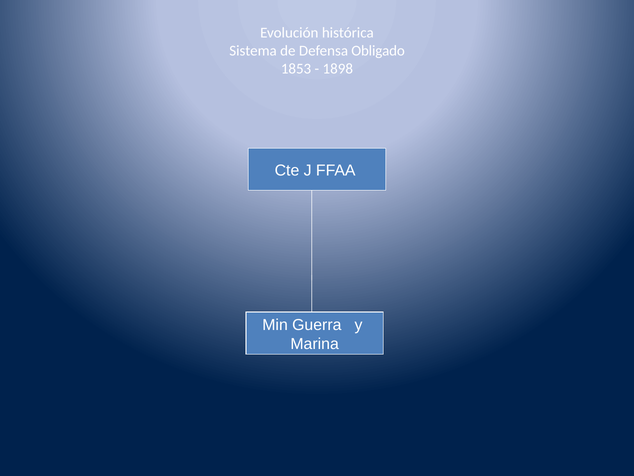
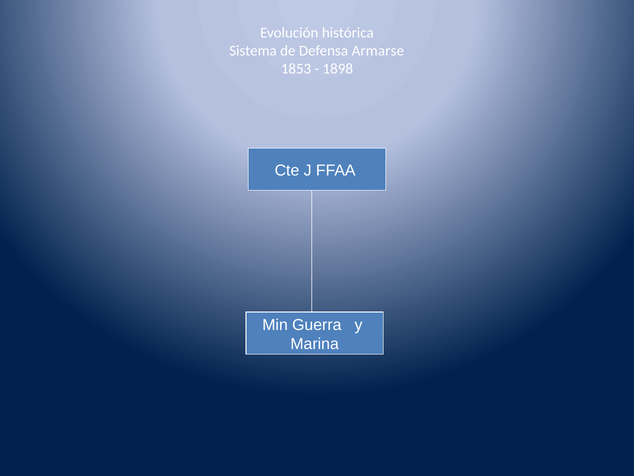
Obligado: Obligado -> Armarse
